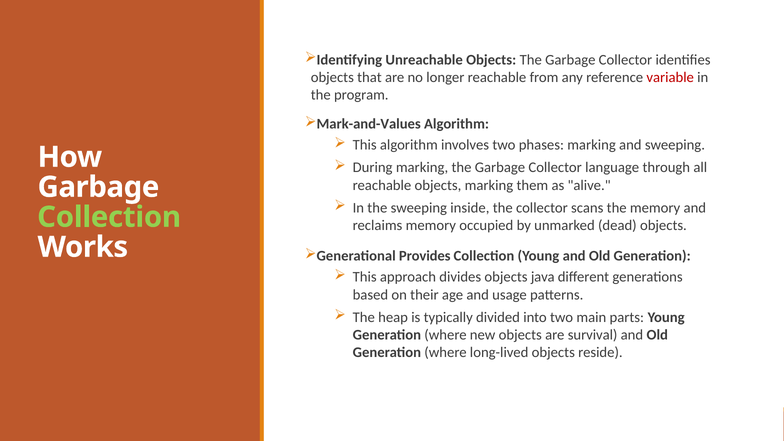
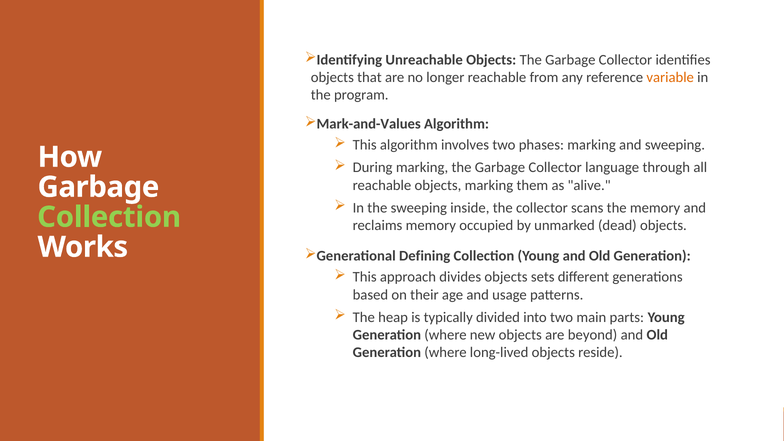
variable colour: red -> orange
Provides: Provides -> Defining
java: java -> sets
survival: survival -> beyond
